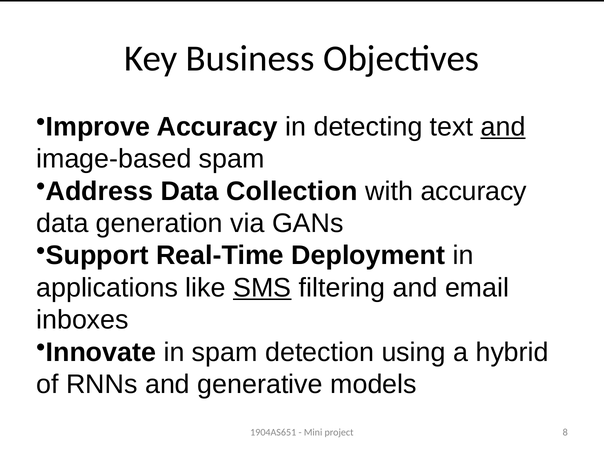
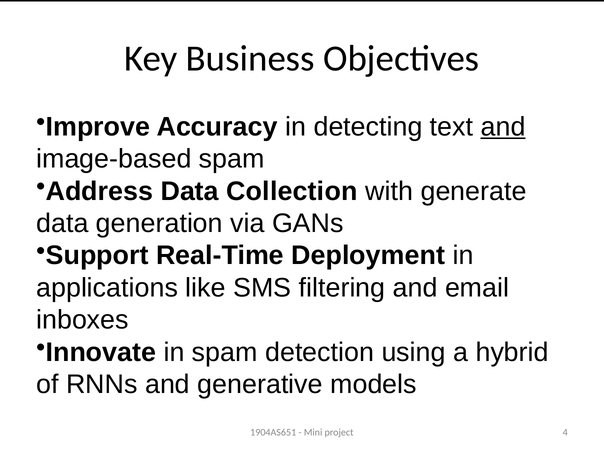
with accuracy: accuracy -> generate
SMS underline: present -> none
8: 8 -> 4
